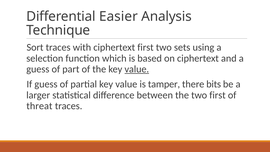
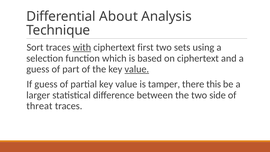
Easier: Easier -> About
with underline: none -> present
bits: bits -> this
two first: first -> side
